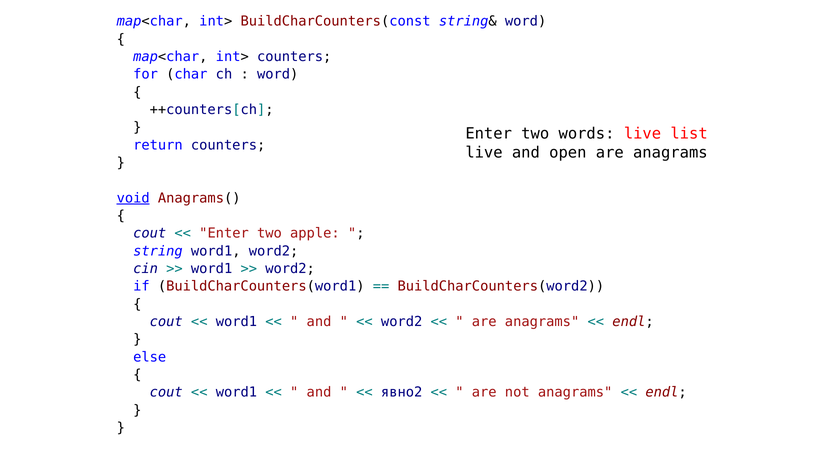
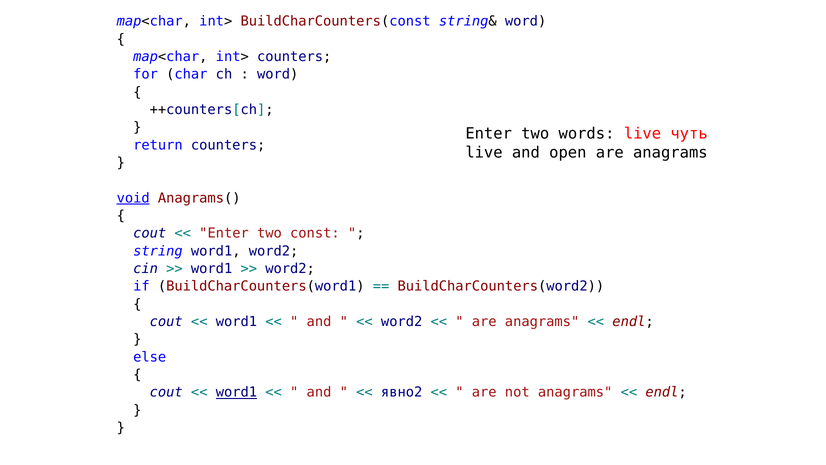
list: list -> чуть
apple: apple -> const
word1 at (236, 392) underline: none -> present
